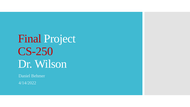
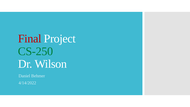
CS-250 colour: red -> green
